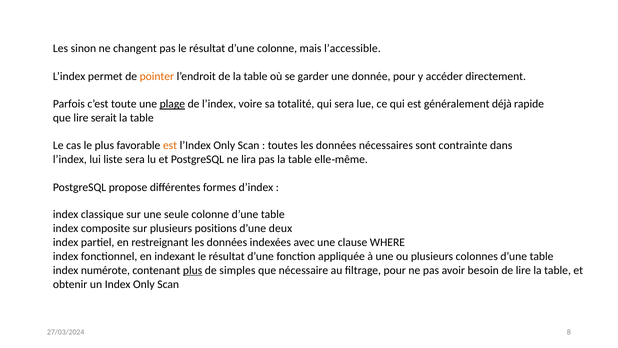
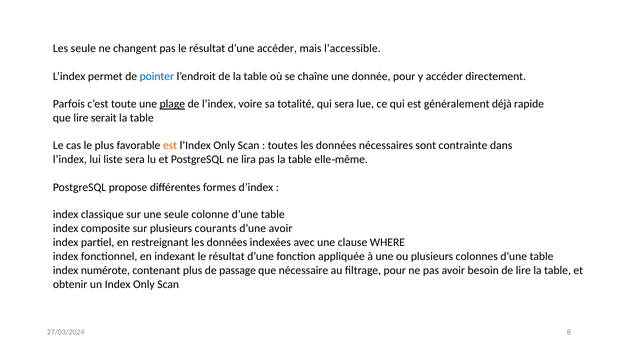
Les sinon: sinon -> seule
d’une colonne: colonne -> accéder
pointer colour: orange -> blue
garder: garder -> chaîne
positions: positions -> courants
d’une deux: deux -> avoir
plus at (193, 270) underline: present -> none
simples: simples -> passage
